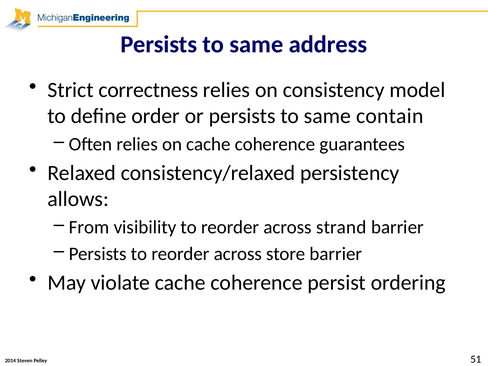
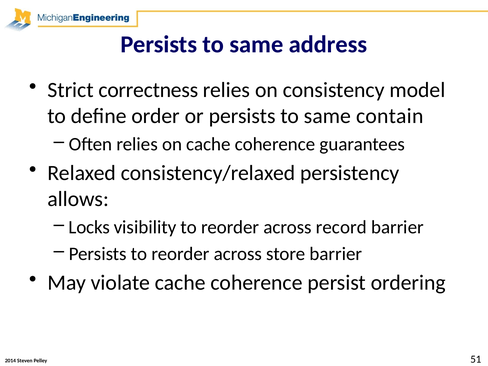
From: From -> Locks
strand: strand -> record
